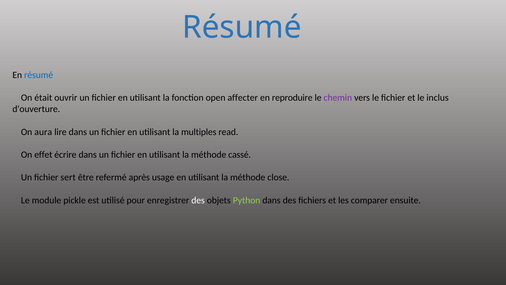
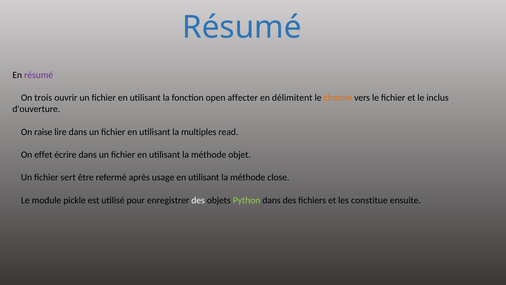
résumé at (39, 75) colour: blue -> purple
était: était -> trois
reproduire: reproduire -> délimitent
chemin colour: purple -> orange
aura: aura -> raise
cassé: cassé -> objet
comparer: comparer -> constitue
